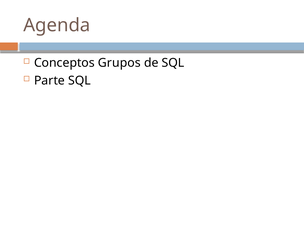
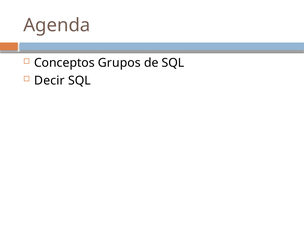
Parte: Parte -> Decir
